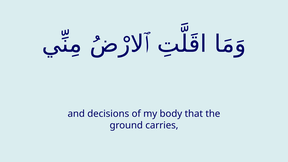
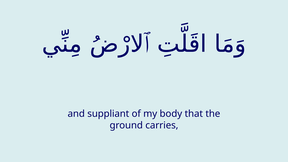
decisions: decisions -> suppliant
